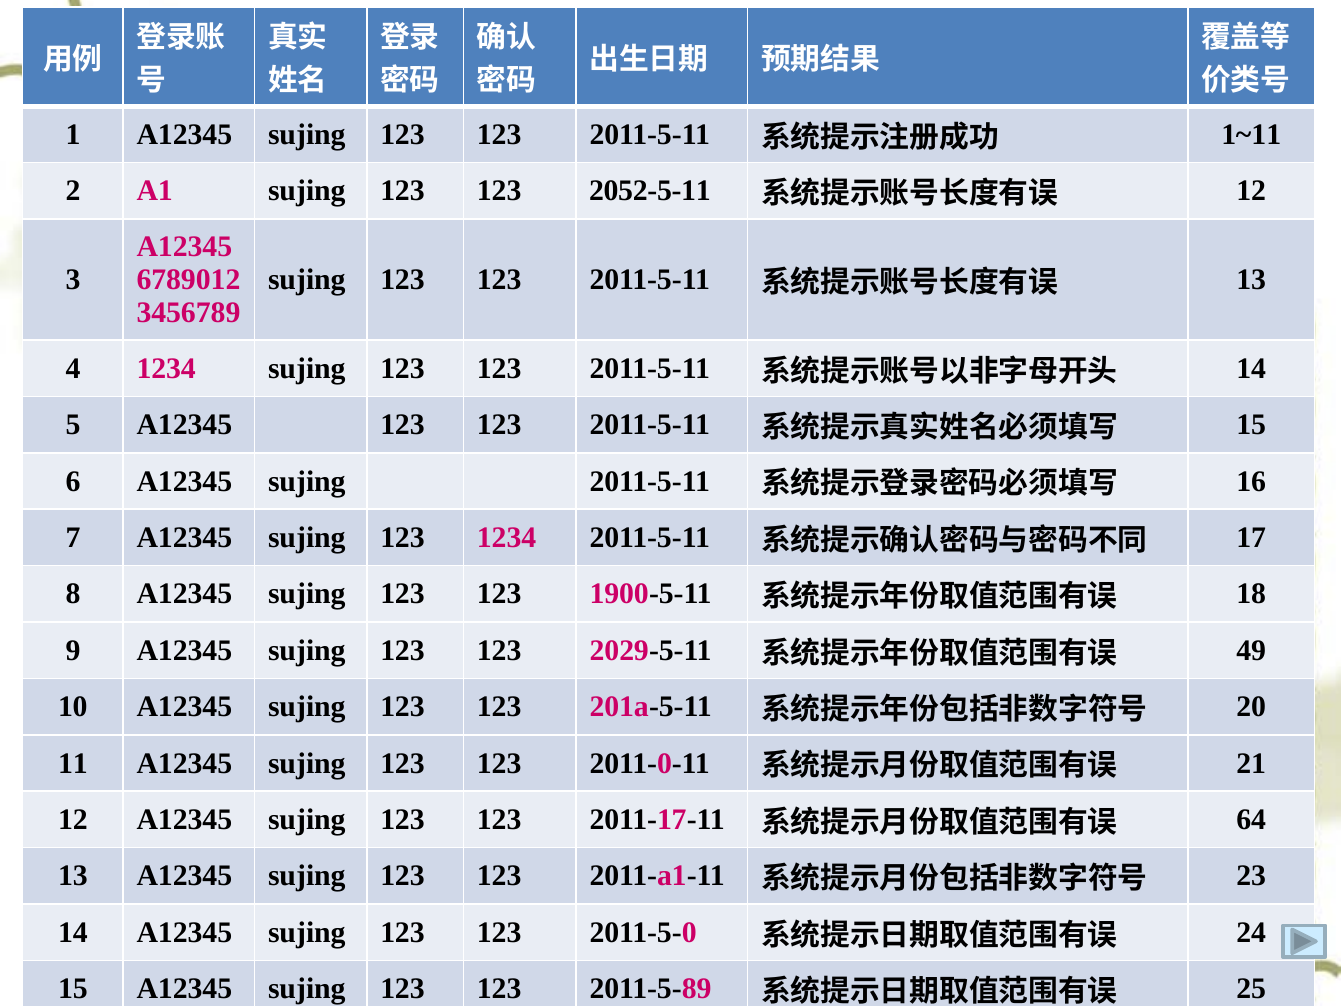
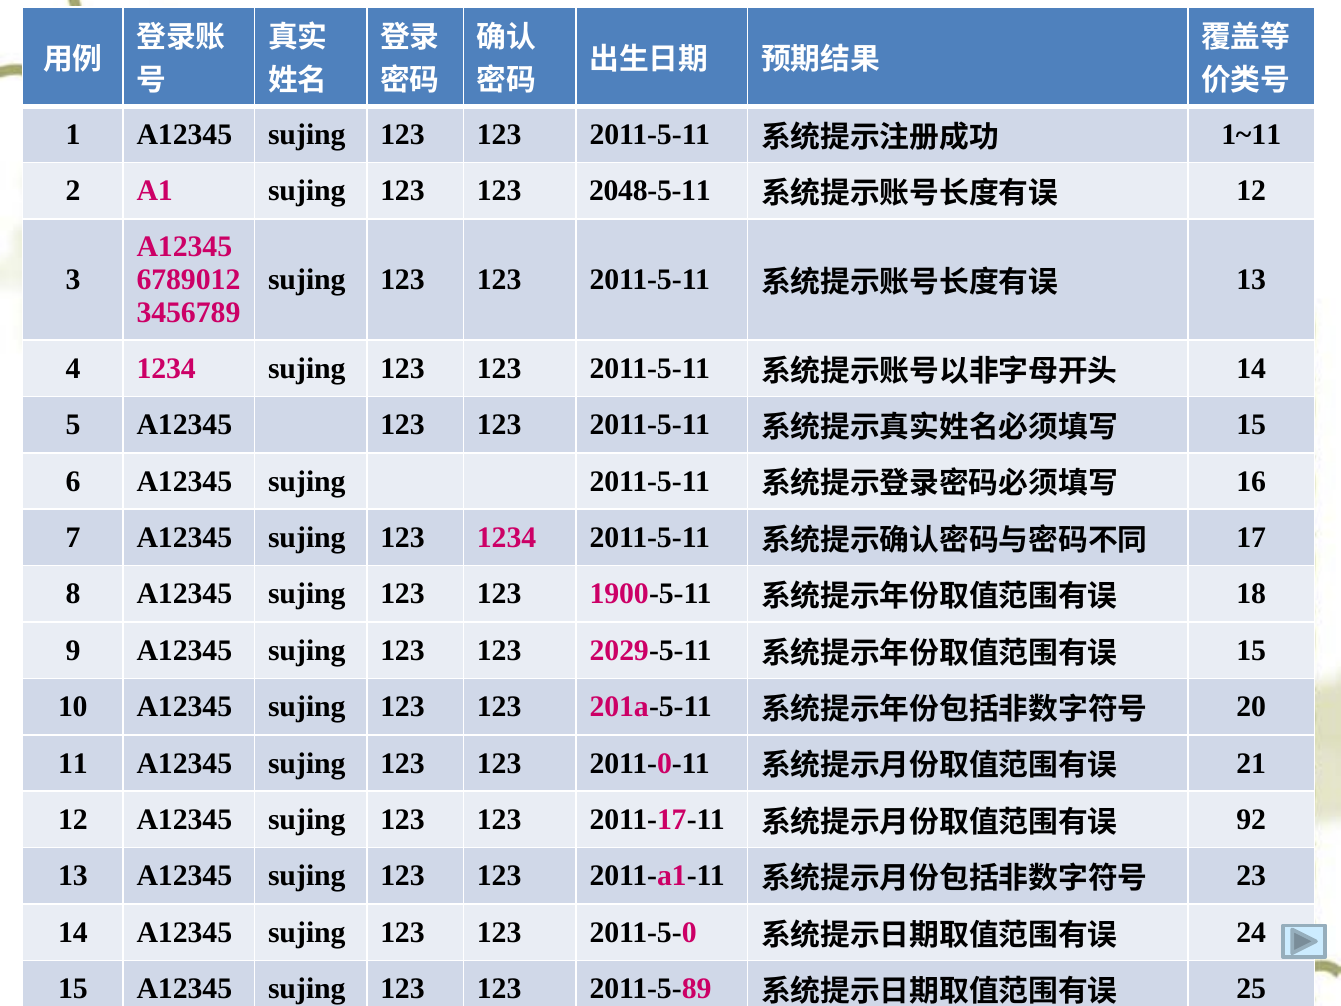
2052-5-11: 2052-5-11 -> 2048-5-11
49 at (1251, 650): 49 -> 15
64: 64 -> 92
